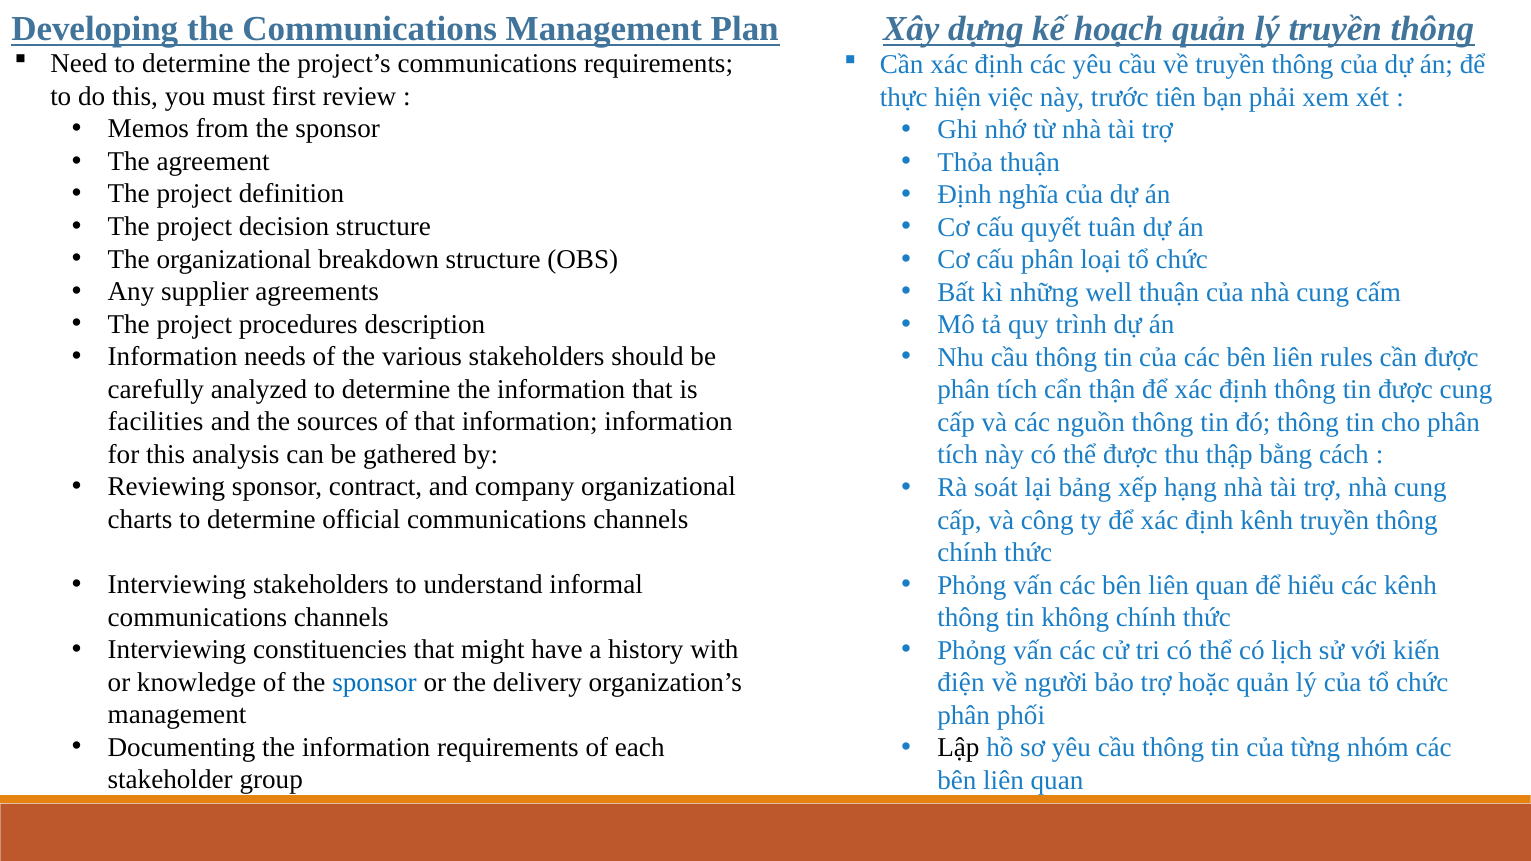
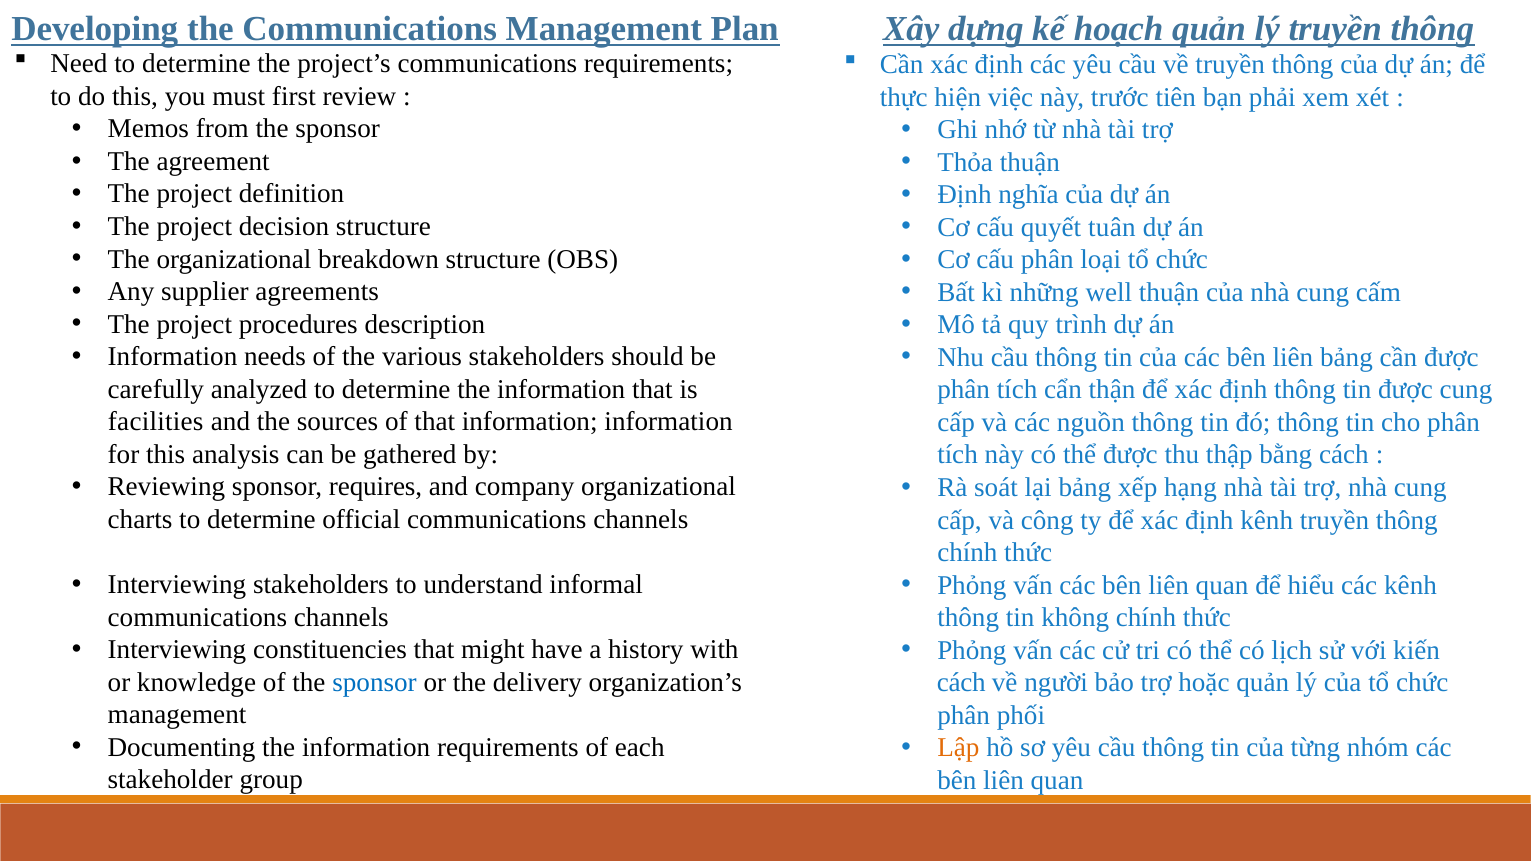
liên rules: rules -> bảng
contract: contract -> requires
điện at (961, 683): điện -> cách
Lập colour: black -> orange
